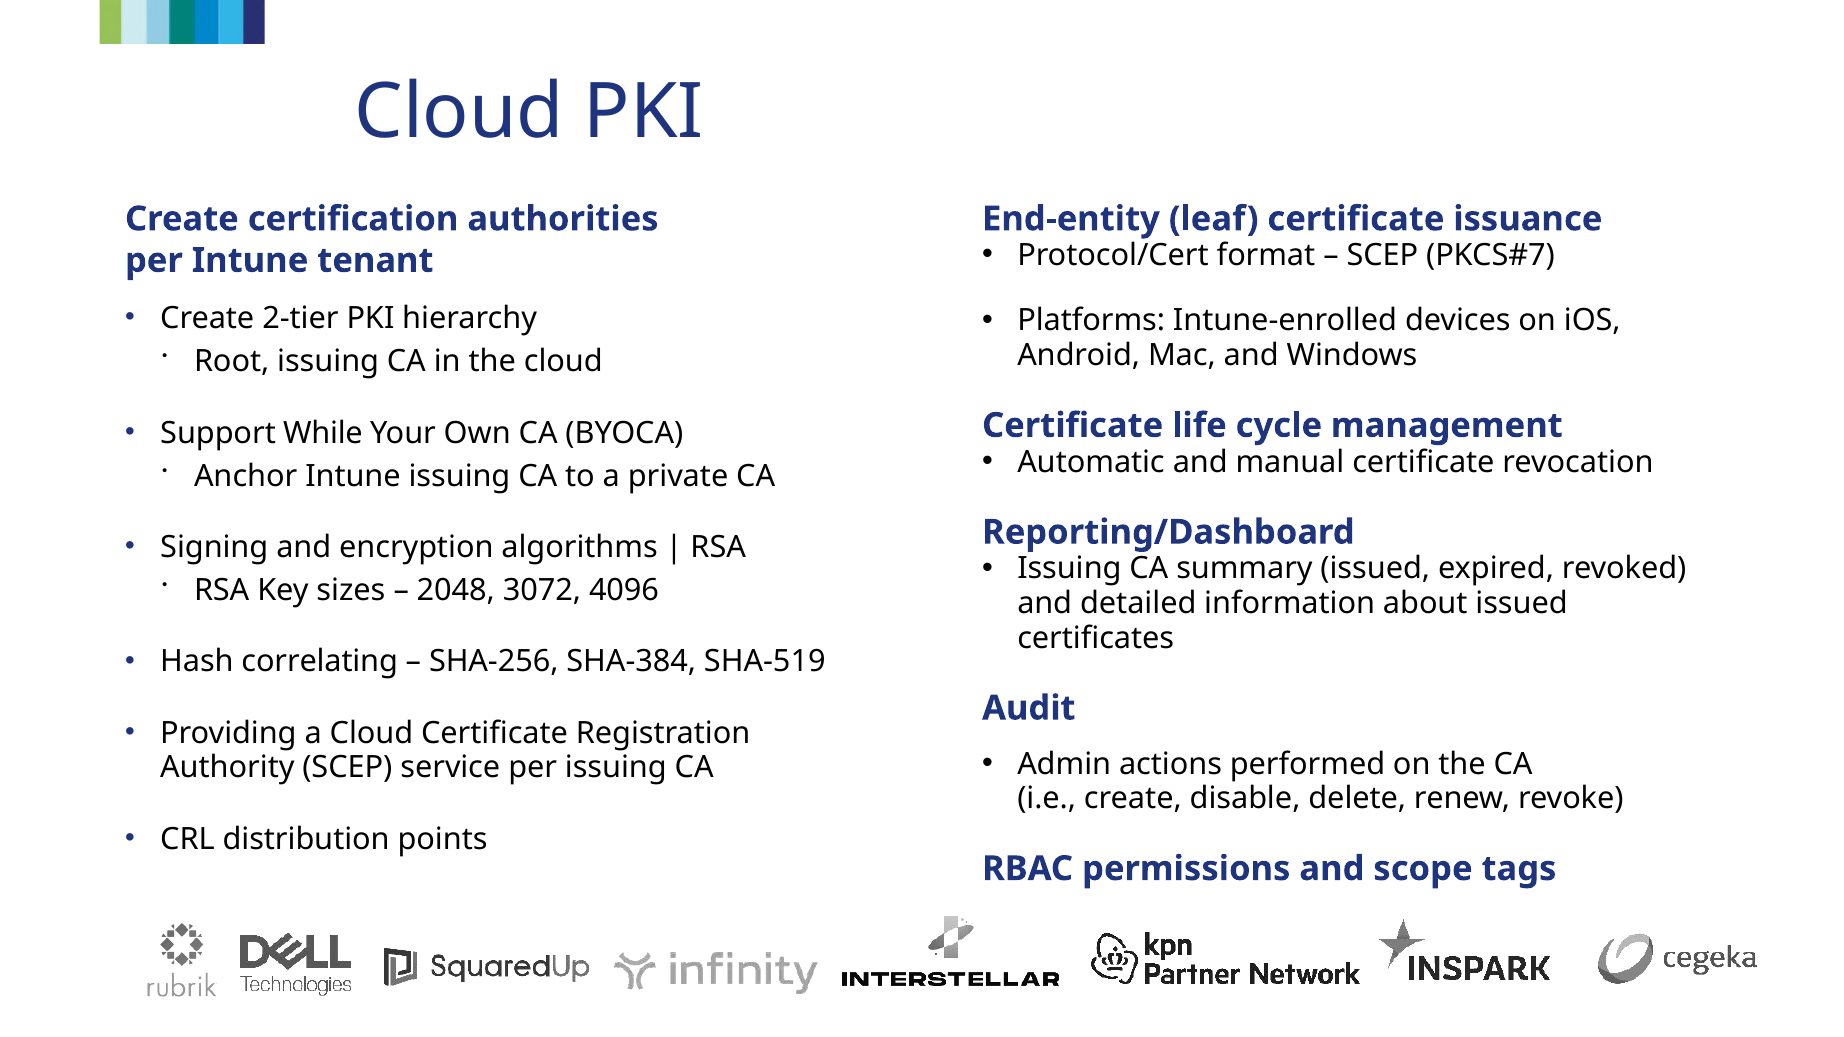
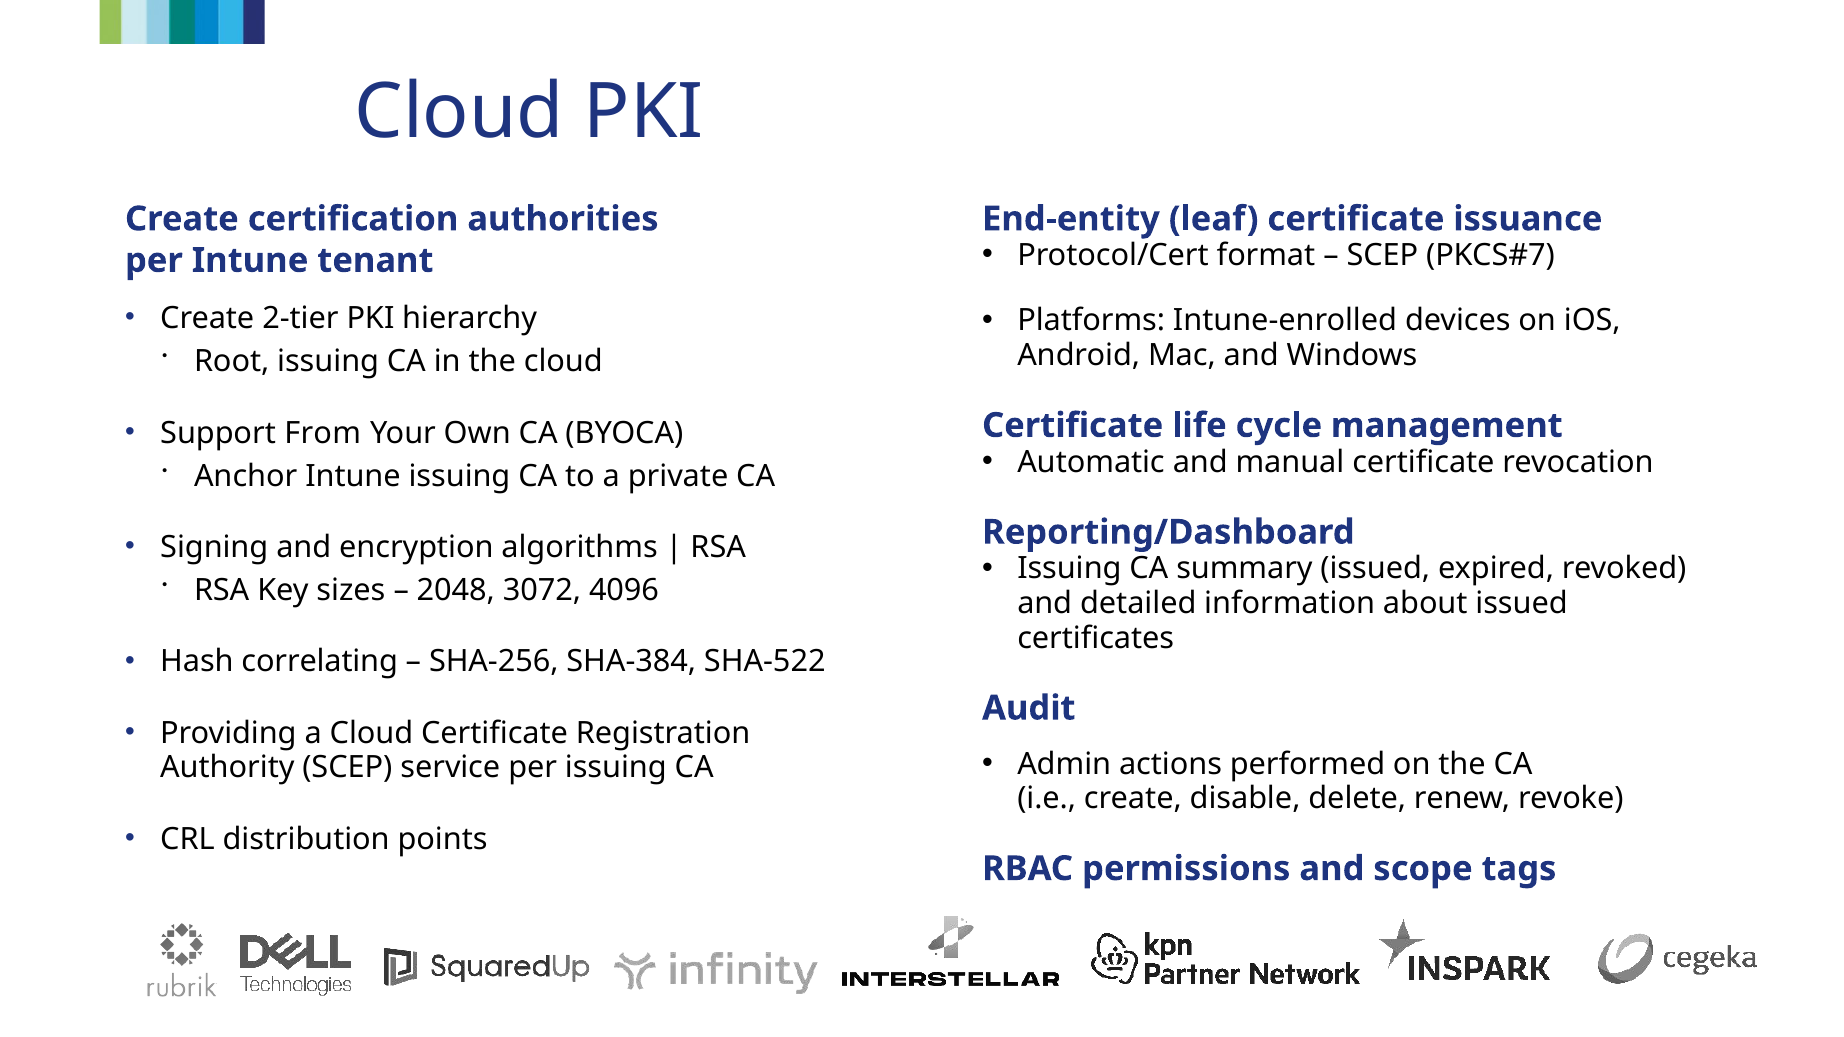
While: While -> From
SHA-519: SHA-519 -> SHA-522
